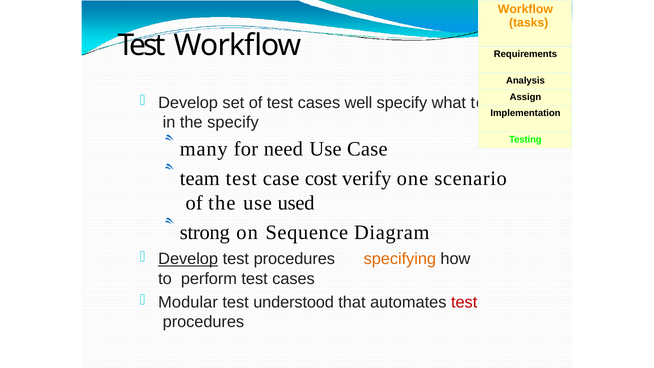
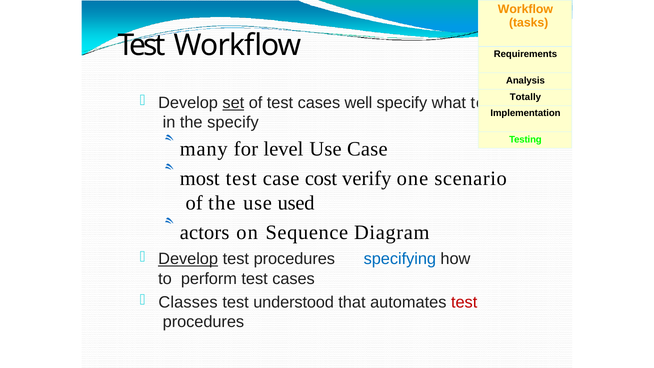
Assign: Assign -> Totally
set underline: none -> present
need: need -> level
team: team -> most
strong: strong -> actors
specifying colour: orange -> blue
Modular: Modular -> Classes
